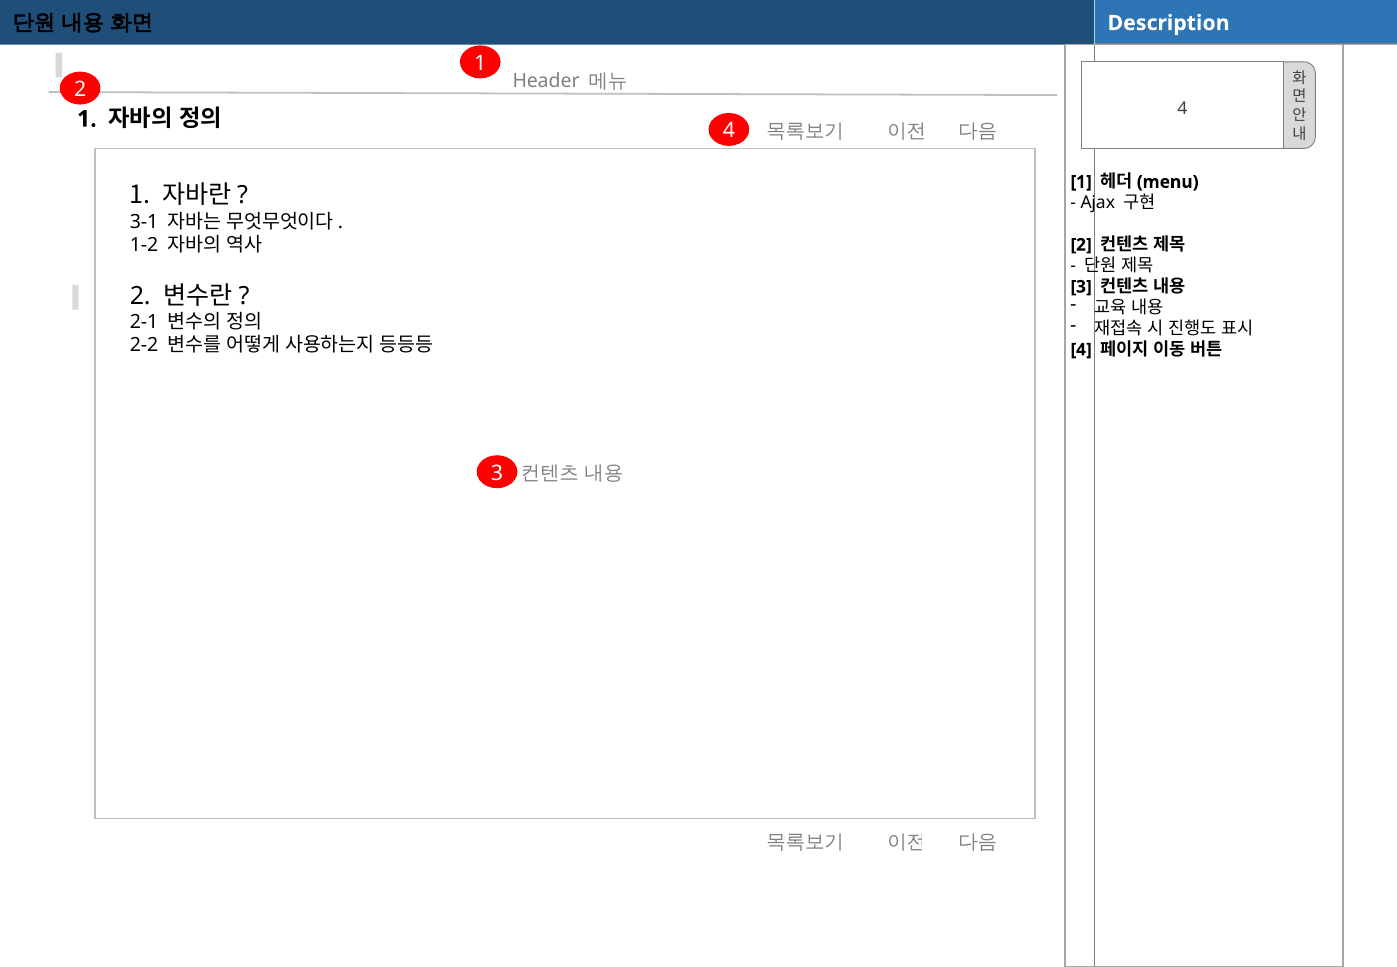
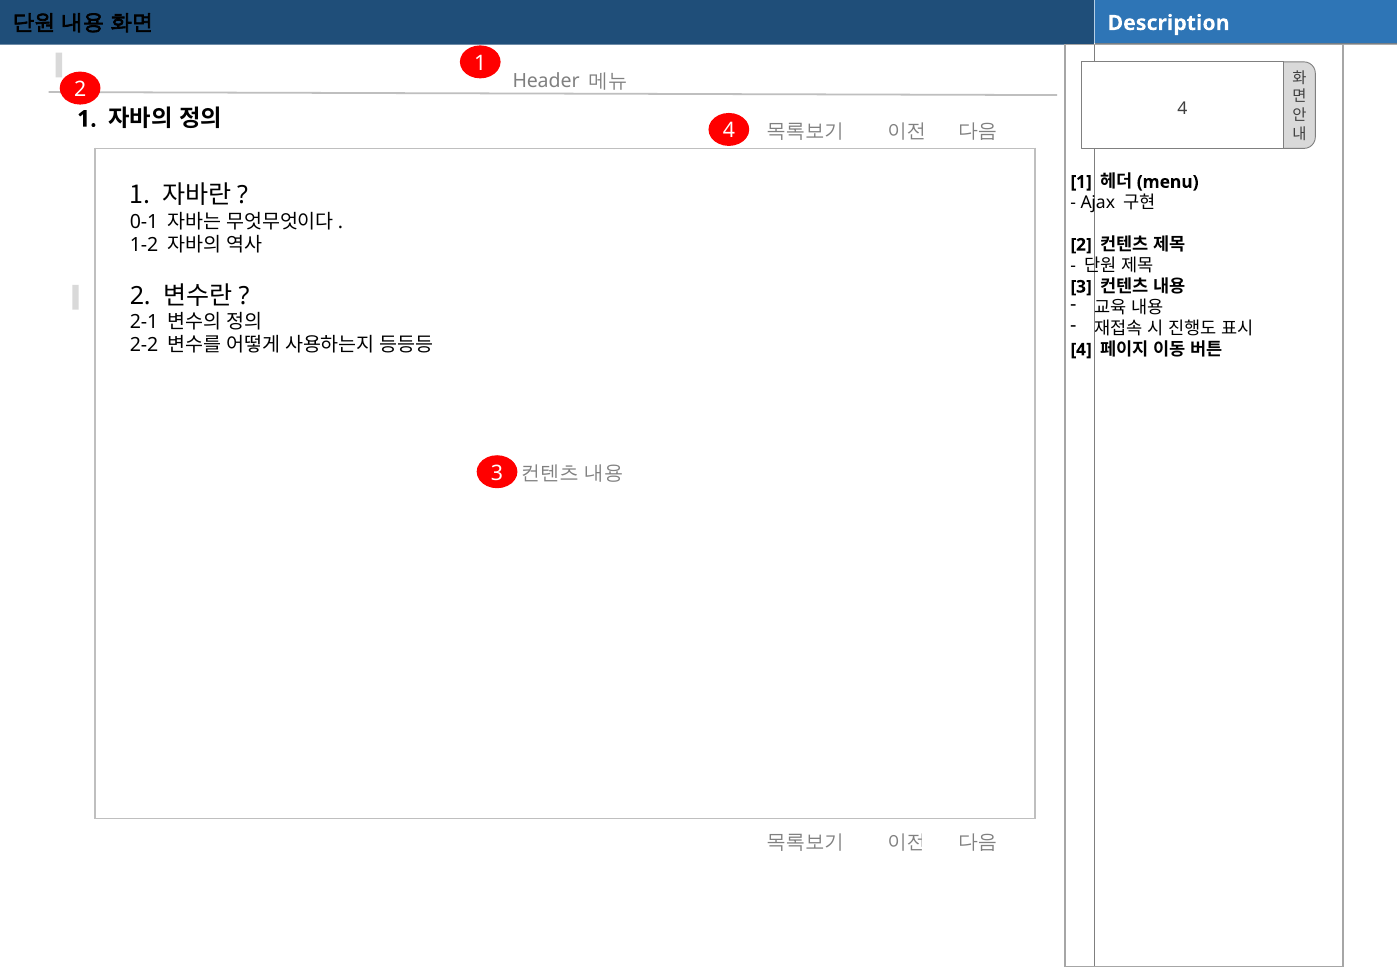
3-1: 3-1 -> 0-1
